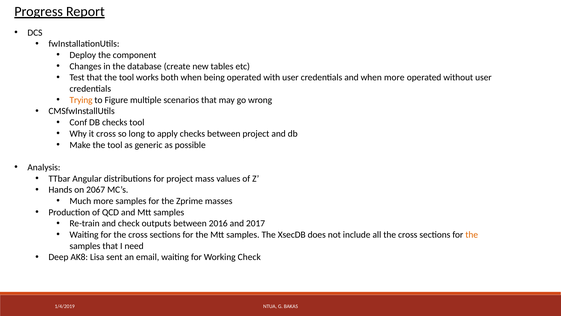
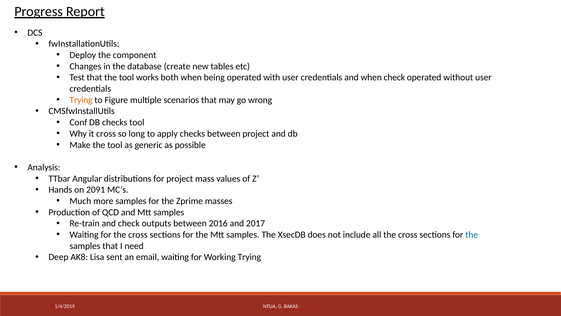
when more: more -> check
2067: 2067 -> 2091
the at (472, 234) colour: orange -> blue
Working Check: Check -> Trying
